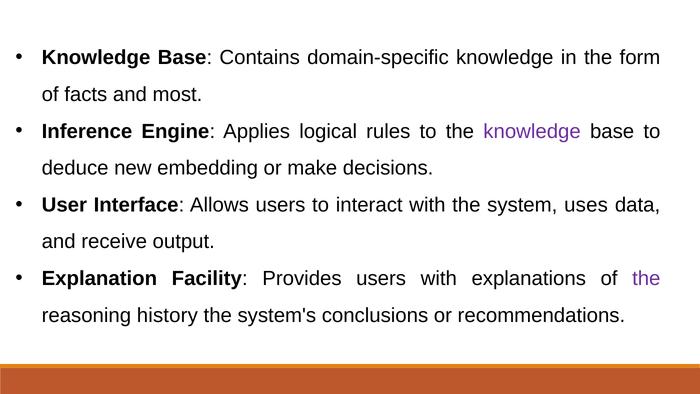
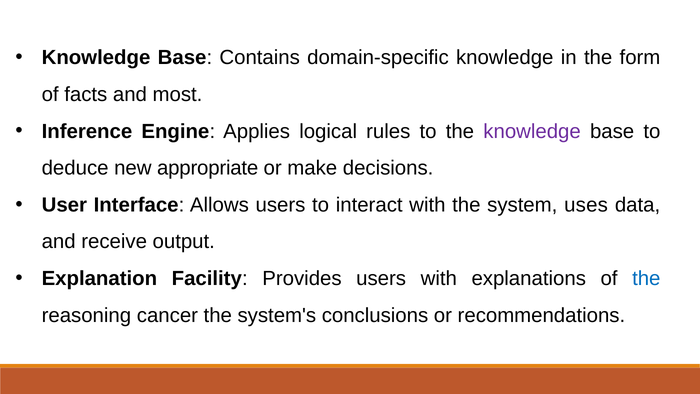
embedding: embedding -> appropriate
the at (646, 278) colour: purple -> blue
history: history -> cancer
